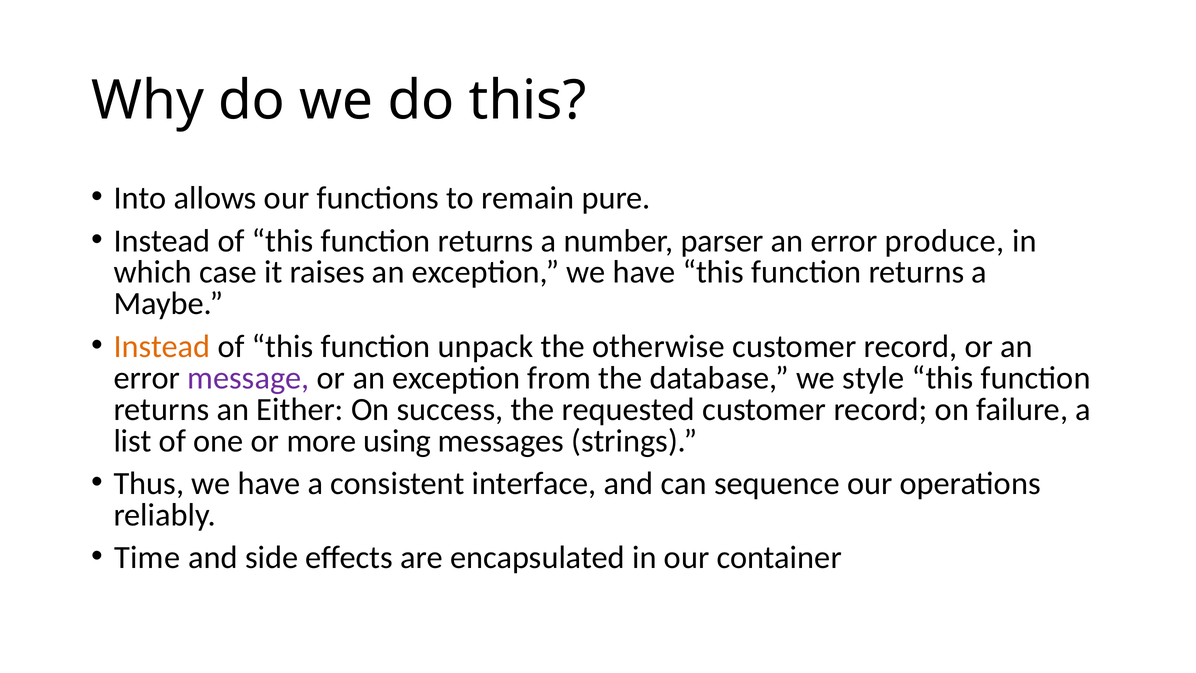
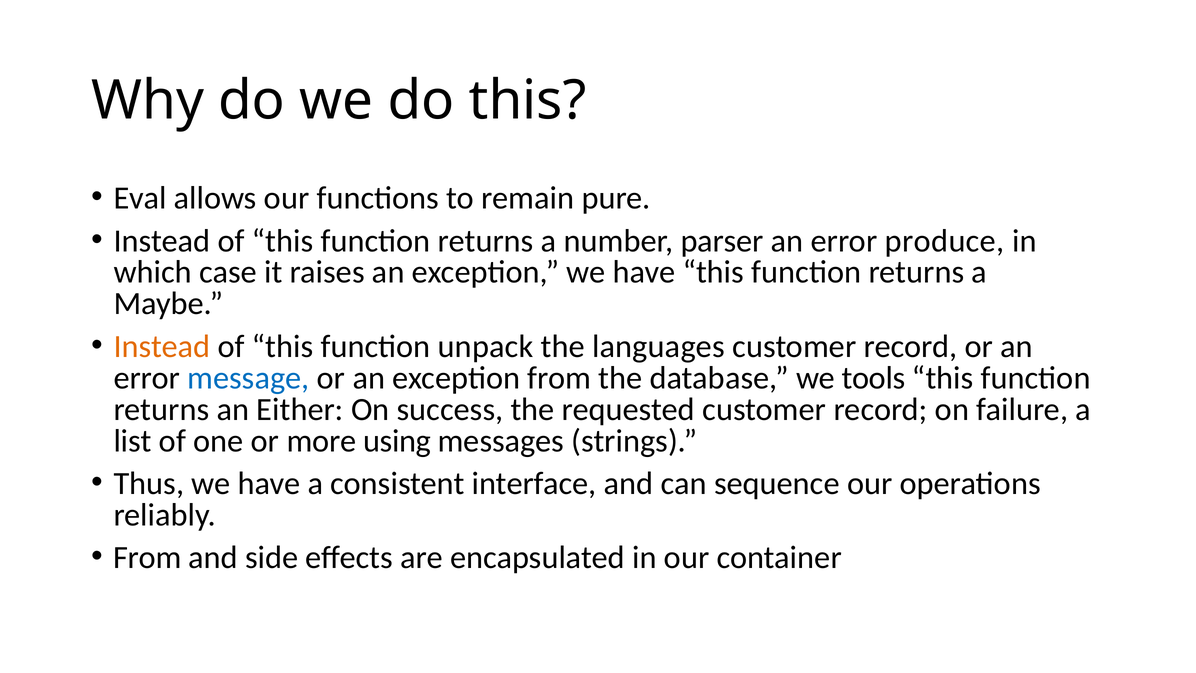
Into: Into -> Eval
otherwise: otherwise -> languages
message colour: purple -> blue
style: style -> tools
Time at (147, 557): Time -> From
